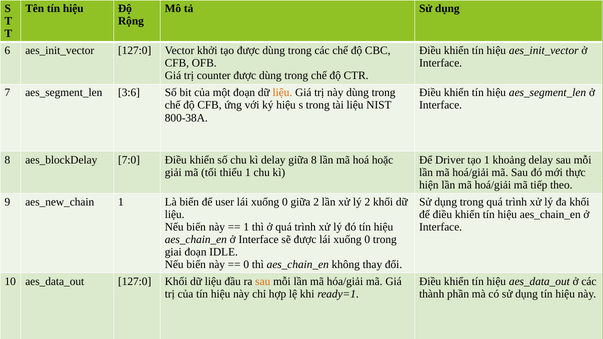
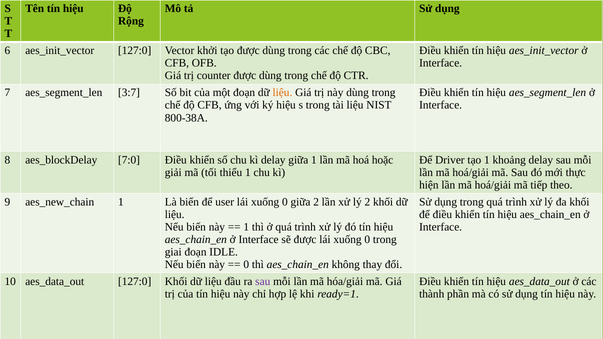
3:6: 3:6 -> 3:7
giữa 8: 8 -> 1
sau at (263, 282) colour: orange -> purple
